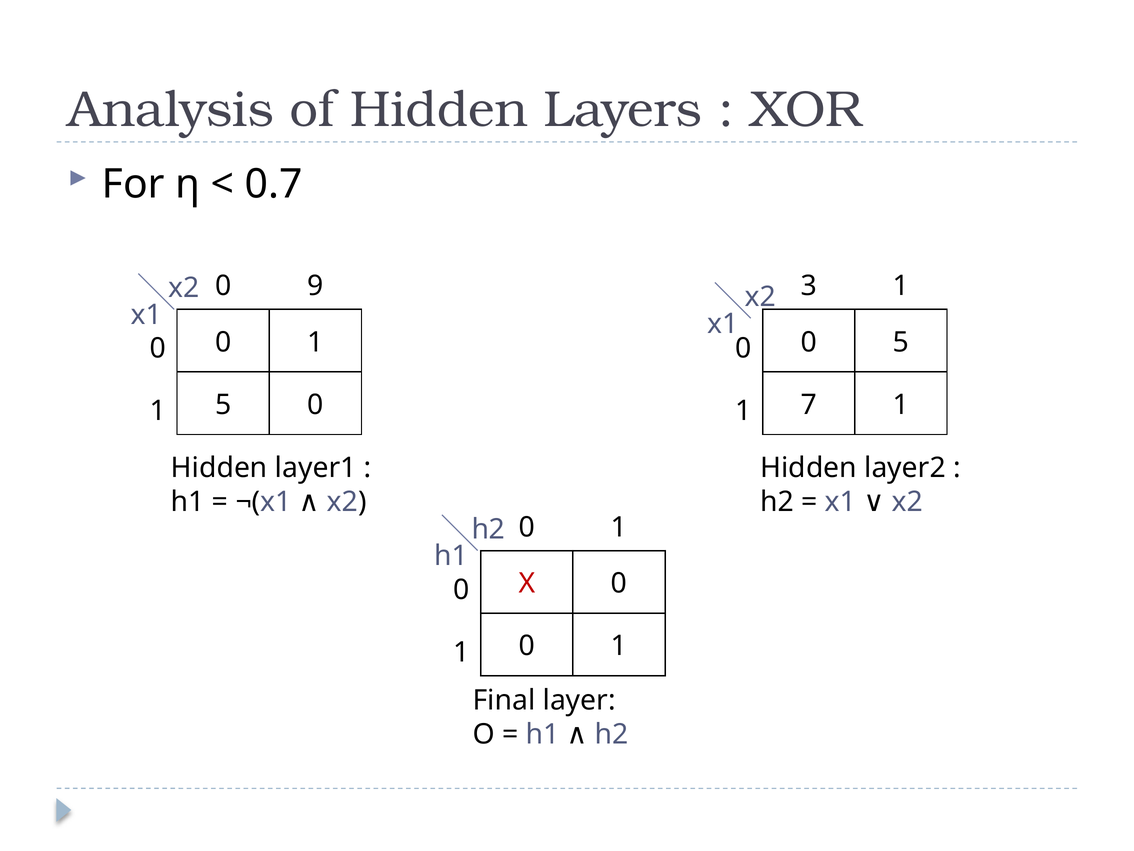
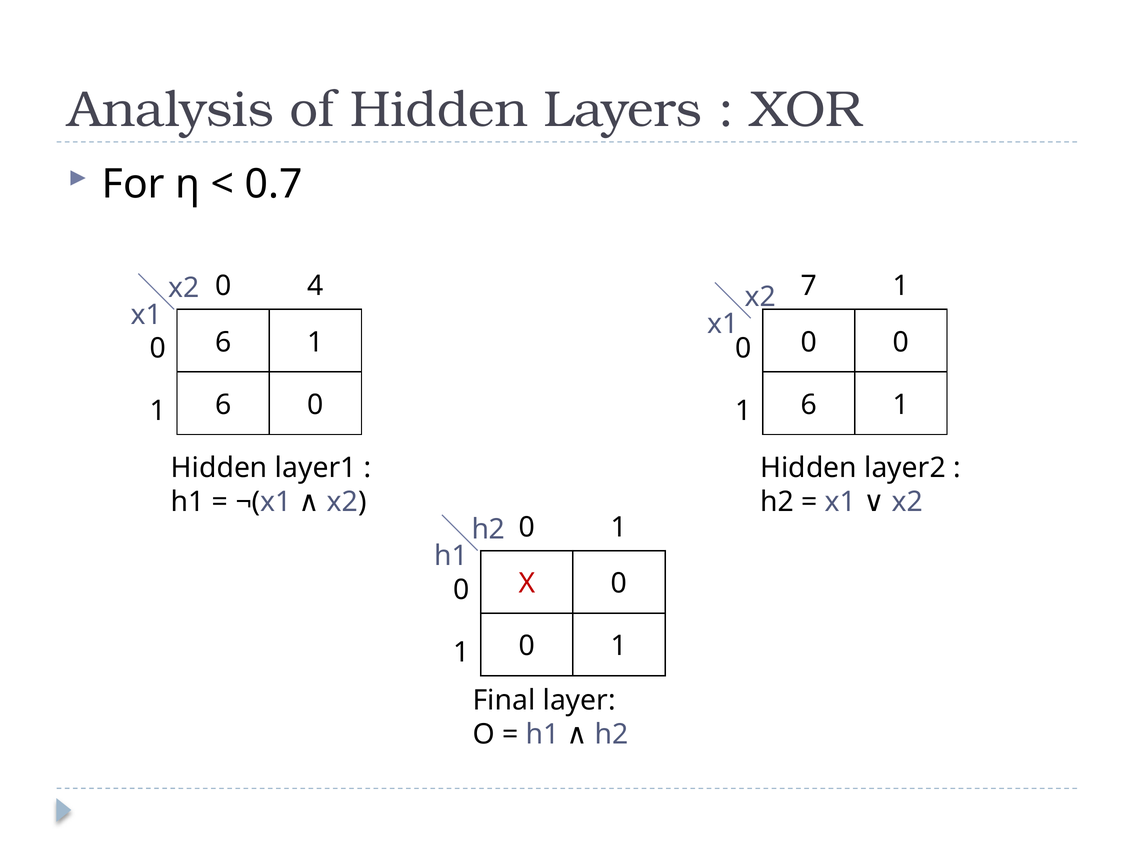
9: 9 -> 4
3: 3 -> 7
0 at (223, 342): 0 -> 6
0 0 5: 5 -> 0
5 at (223, 405): 5 -> 6
7 at (809, 405): 7 -> 6
